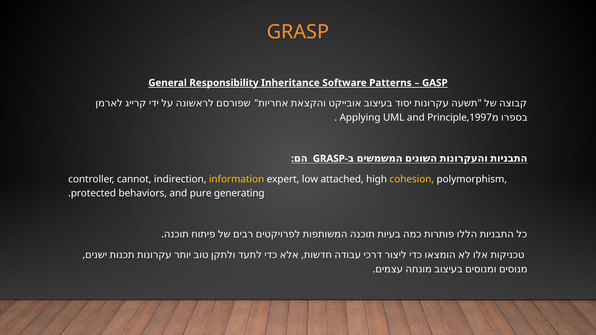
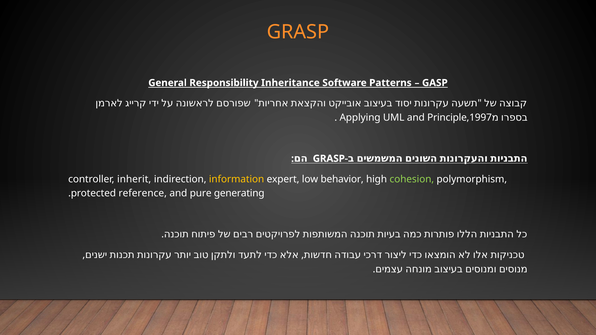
cannot: cannot -> inherit
attached: attached -> behavior
cohesion colour: yellow -> light green
behaviors: behaviors -> reference
